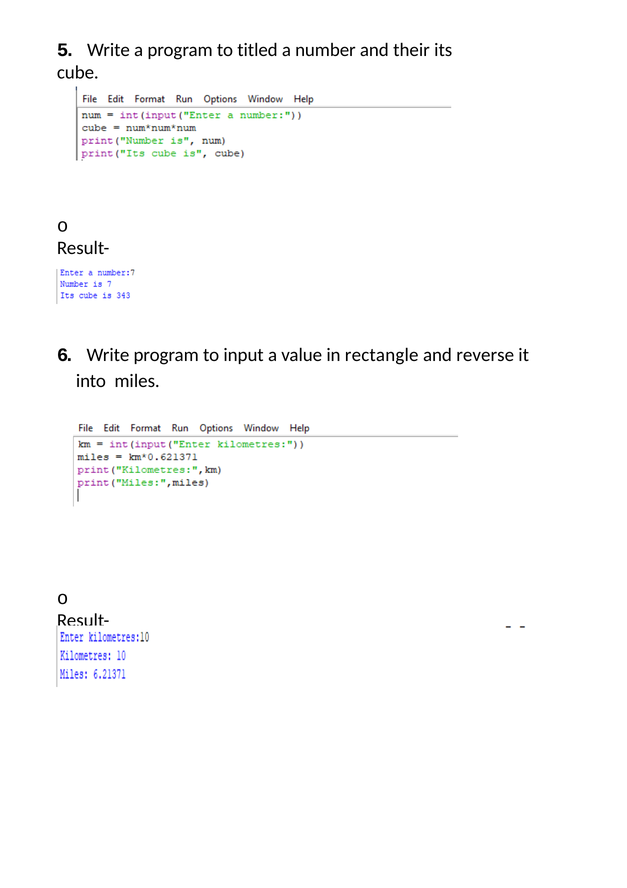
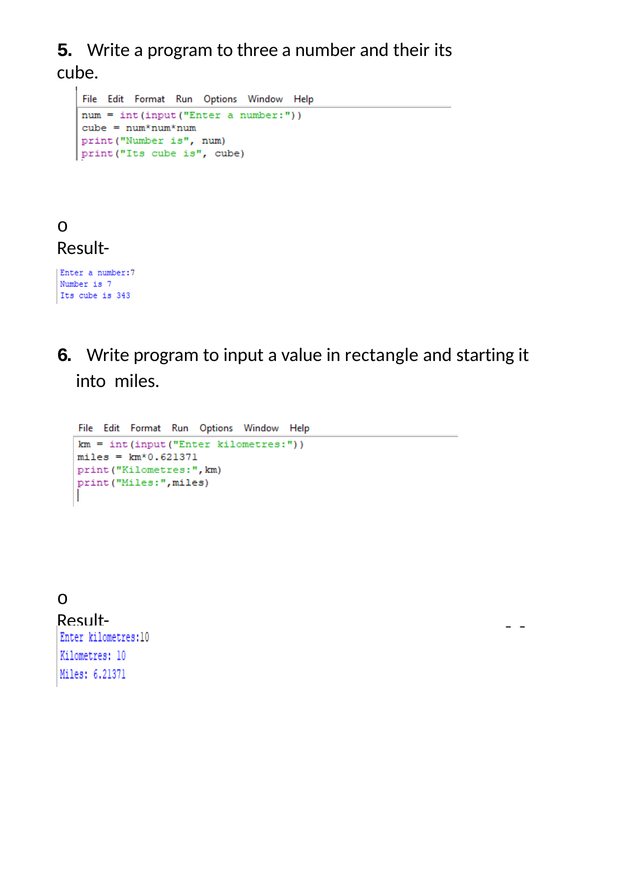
titled: titled -> three
reverse: reverse -> starting
